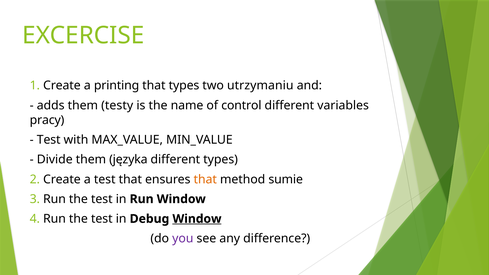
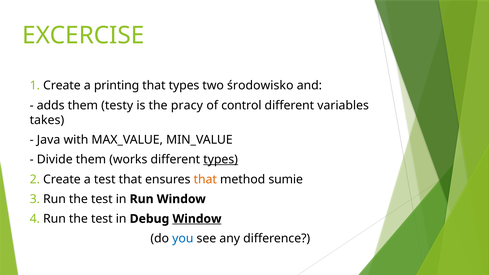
utrzymaniu: utrzymaniu -> środowisko
name: name -> pracy
pracy: pracy -> takes
Test at (49, 140): Test -> Java
języka: języka -> works
types at (221, 160) underline: none -> present
you colour: purple -> blue
